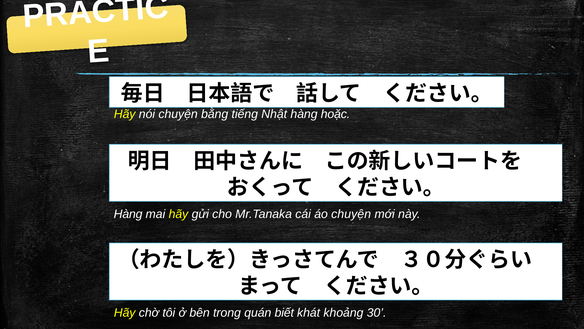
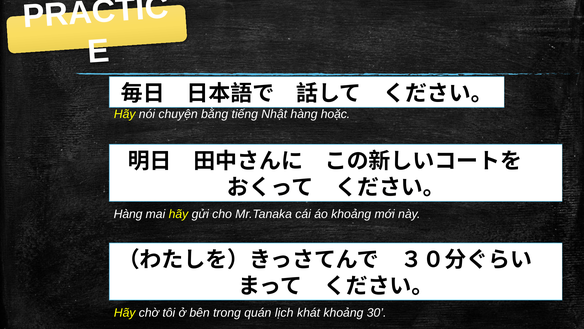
áo chuyện: chuyện -> khoảng
biết: biết -> lịch
